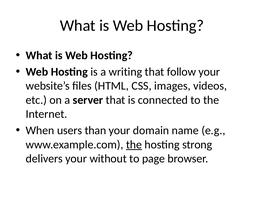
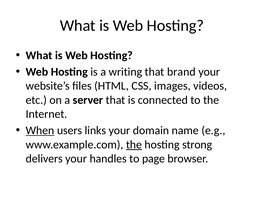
follow: follow -> brand
When underline: none -> present
than: than -> links
without: without -> handles
